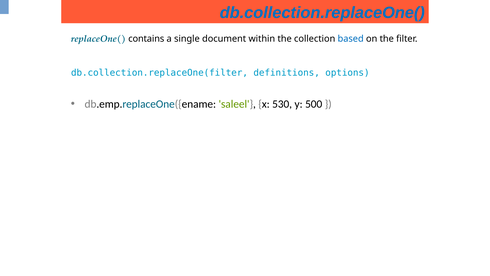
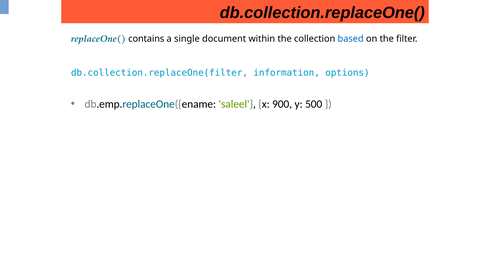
db.collection.replaceOne( colour: blue -> black
definitions: definitions -> information
530: 530 -> 900
